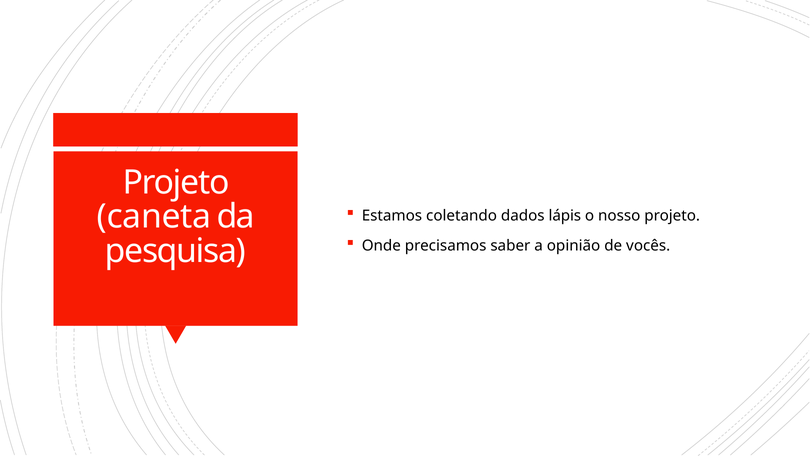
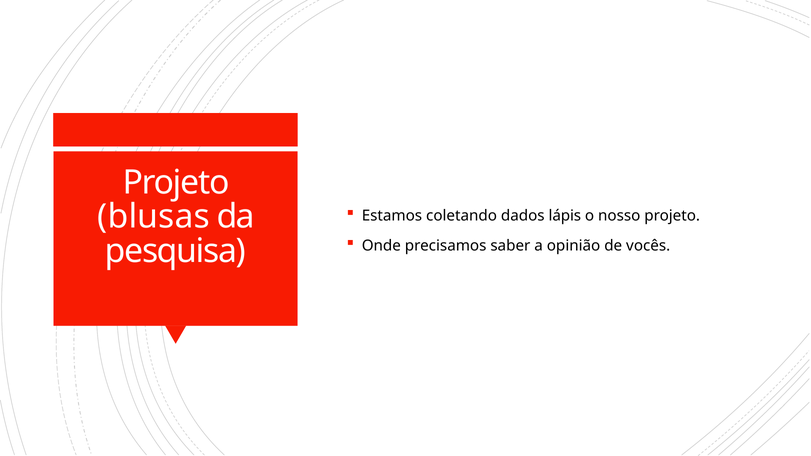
caneta: caneta -> blusas
